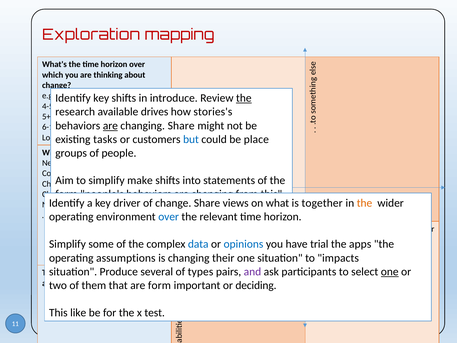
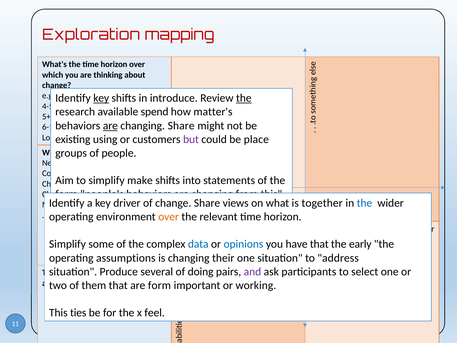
key at (101, 98) underline: none -> present
drives: drives -> spend
stories's: stories's -> matter's
tasks: tasks -> using
but colour: blue -> purple
the at (365, 203) colour: orange -> blue
over at (169, 217) colour: blue -> orange
have trial: trial -> that
apps: apps -> early
situation to impacts: impacts -> address
types: types -> doing
one at (390, 271) underline: present -> none
deciding: deciding -> working
like: like -> ties
test: test -> feel
